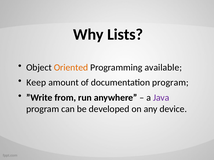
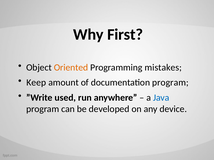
Lists: Lists -> First
available: available -> mistakes
from: from -> used
Java colour: purple -> blue
